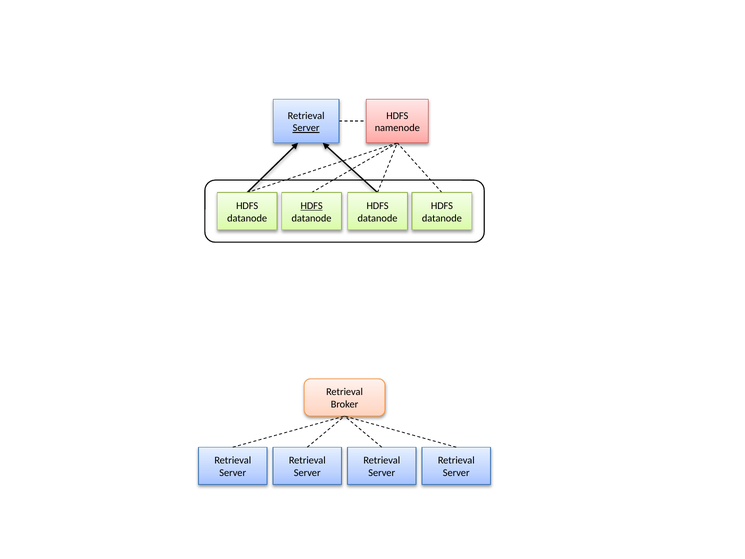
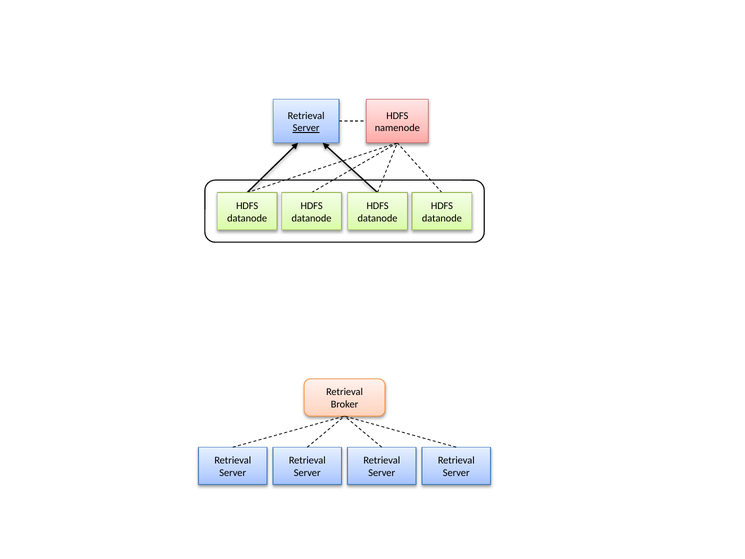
HDFS at (312, 206) underline: present -> none
